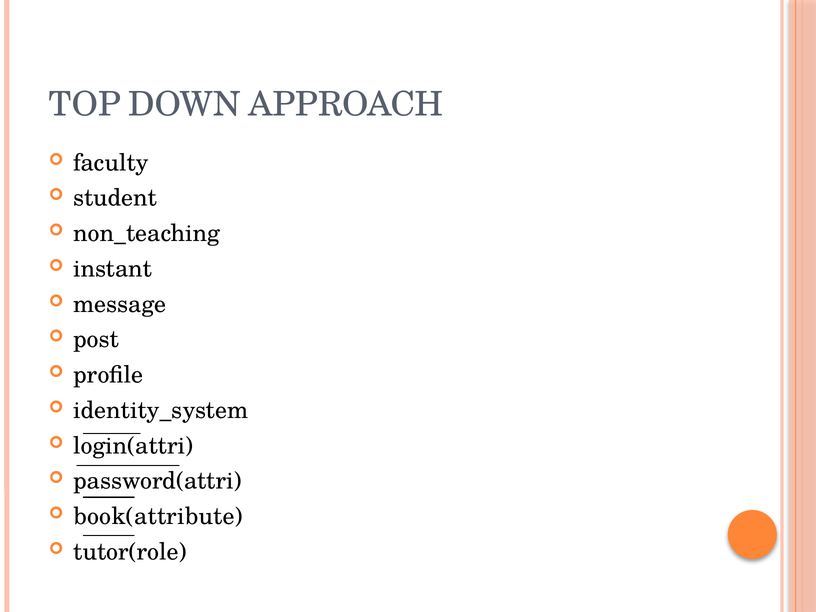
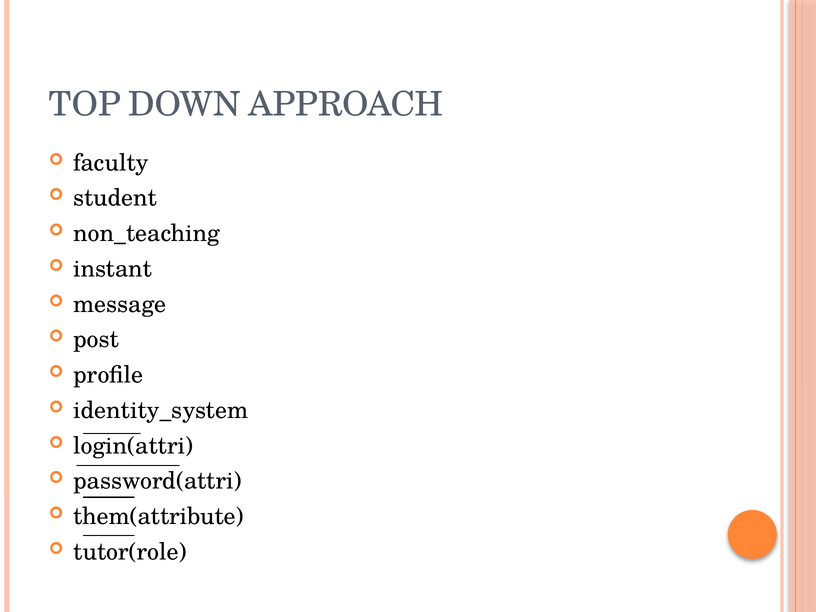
book(attribute: book(attribute -> them(attribute
